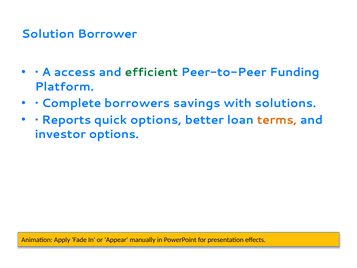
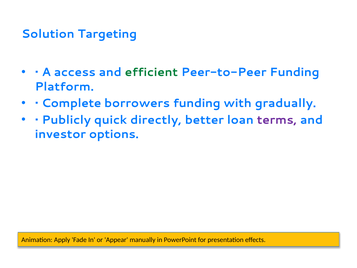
Borrower: Borrower -> Targeting
borrowers savings: savings -> funding
solutions: solutions -> gradually
Reports: Reports -> Publicly
quick options: options -> directly
terms colour: orange -> purple
